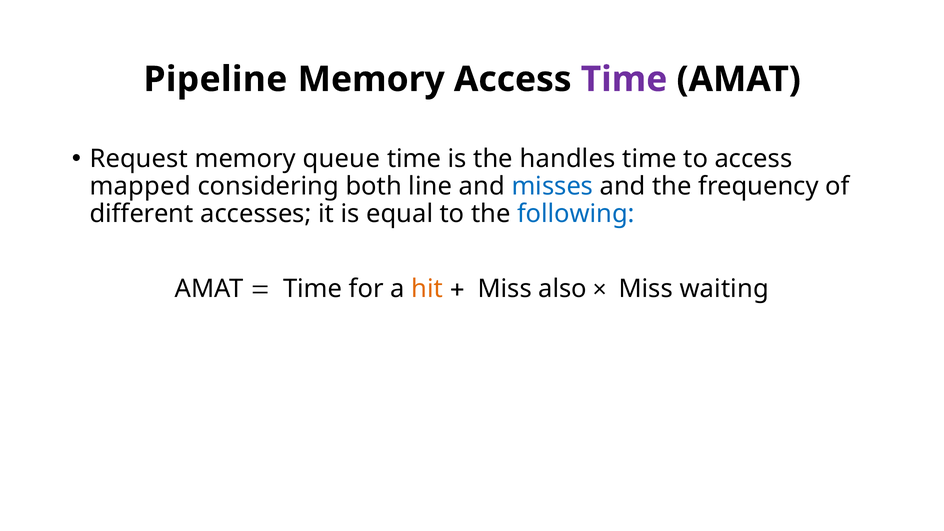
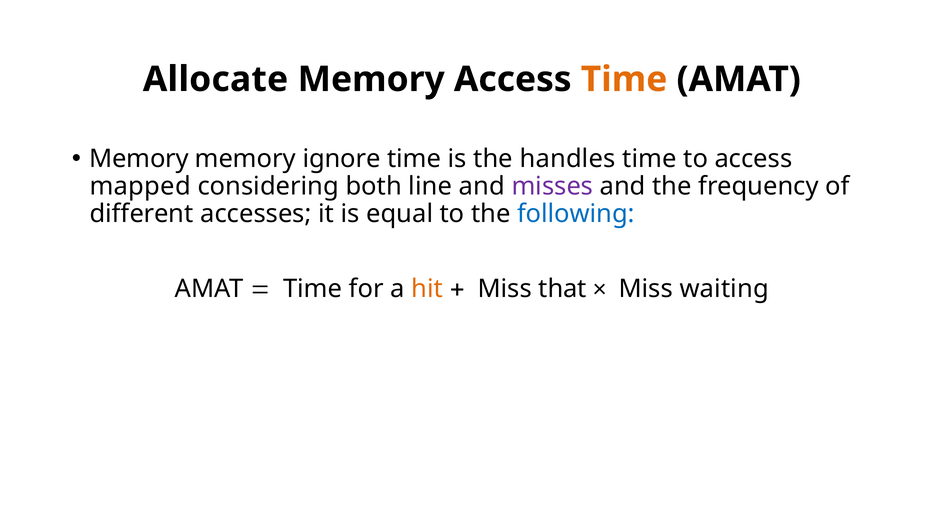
Pipeline: Pipeline -> Allocate
Time at (624, 79) colour: purple -> orange
Request at (139, 159): Request -> Memory
queue: queue -> ignore
misses colour: blue -> purple
also: also -> that
